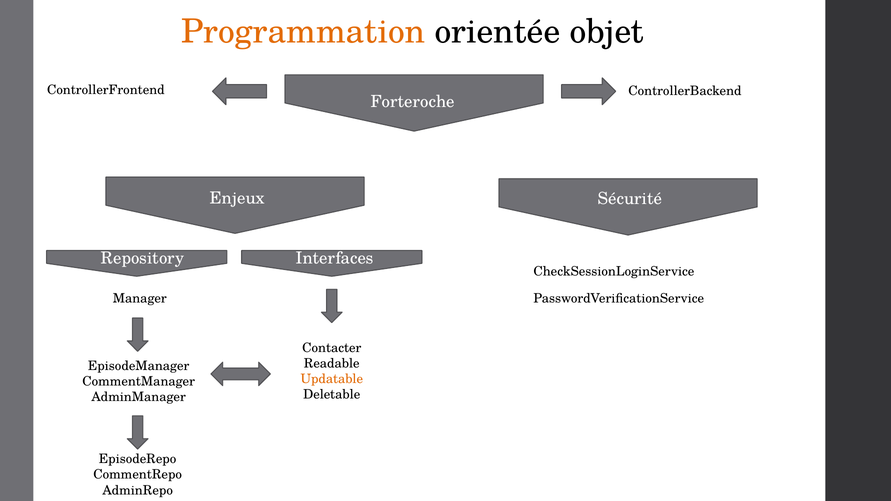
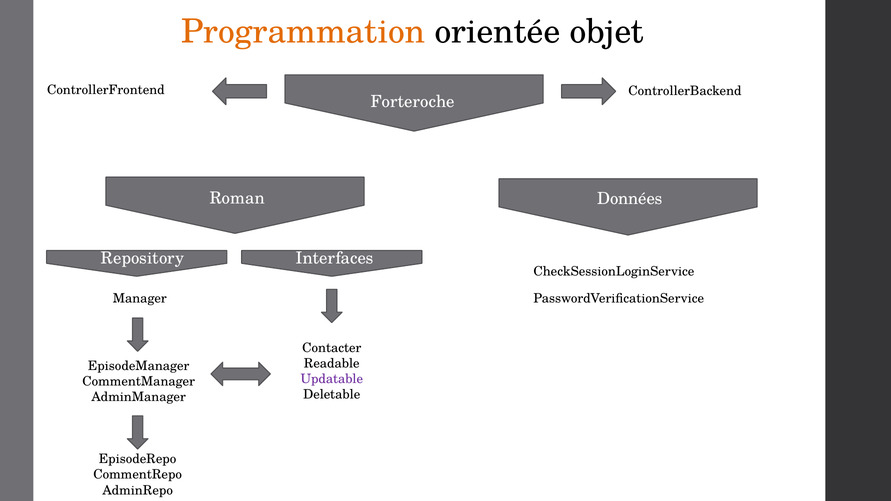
Enjeux: Enjeux -> Roman
Sécurité: Sécurité -> Données
Updatable colour: orange -> purple
